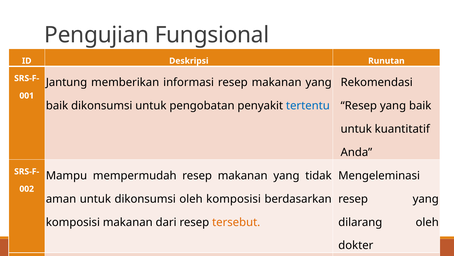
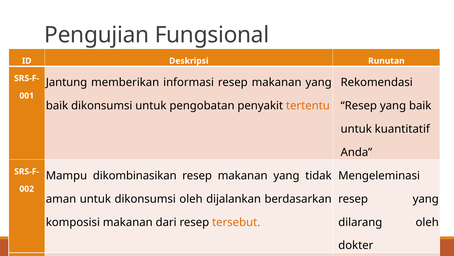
tertentu colour: blue -> orange
mempermudah: mempermudah -> dikombinasikan
oleh komposisi: komposisi -> dijalankan
